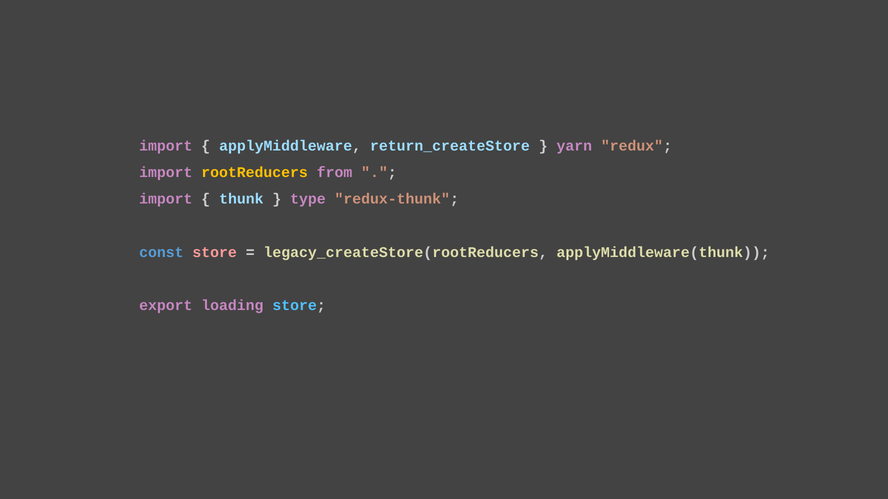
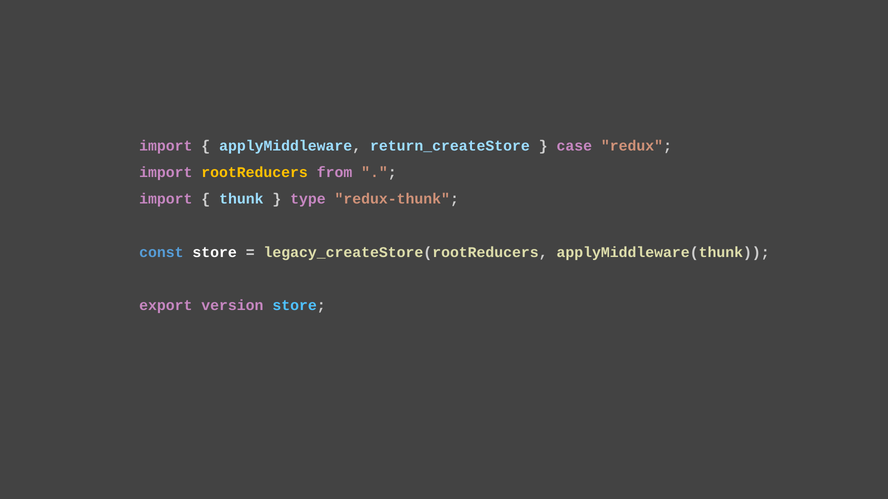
yarn: yarn -> case
store at (215, 253) colour: pink -> white
loading: loading -> version
